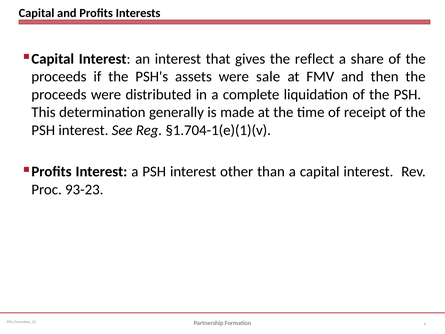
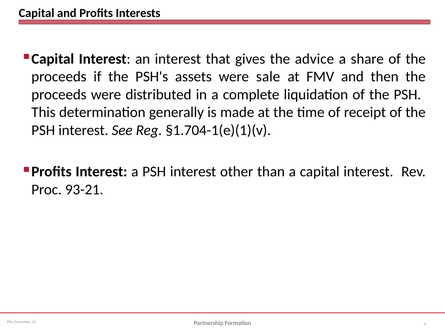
reflect: reflect -> advice
93-23: 93-23 -> 93-21
